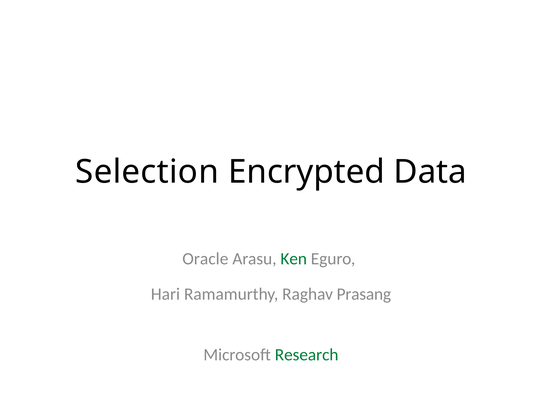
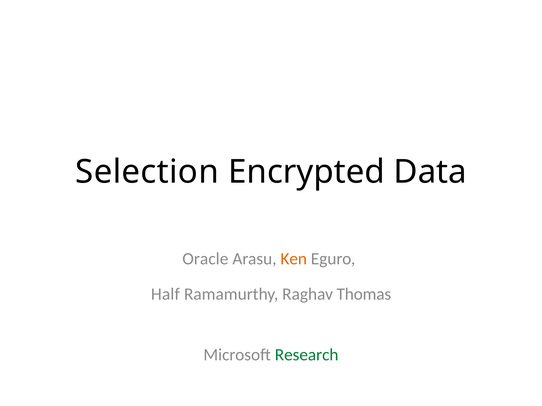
Ken colour: green -> orange
Hari: Hari -> Half
Prasang: Prasang -> Thomas
